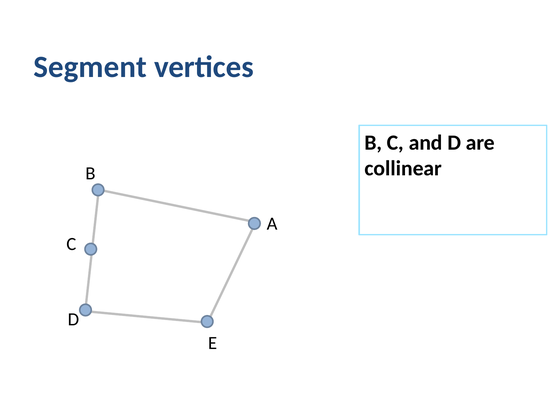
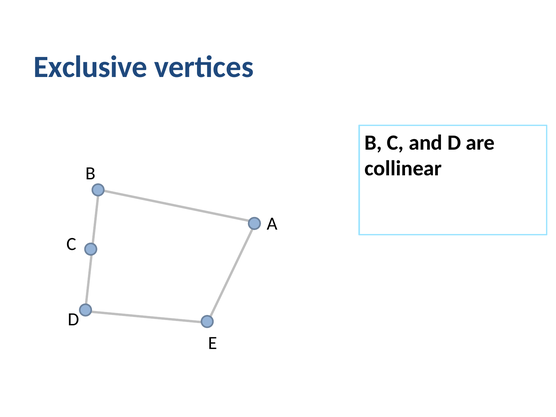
Segment: Segment -> Exclusive
